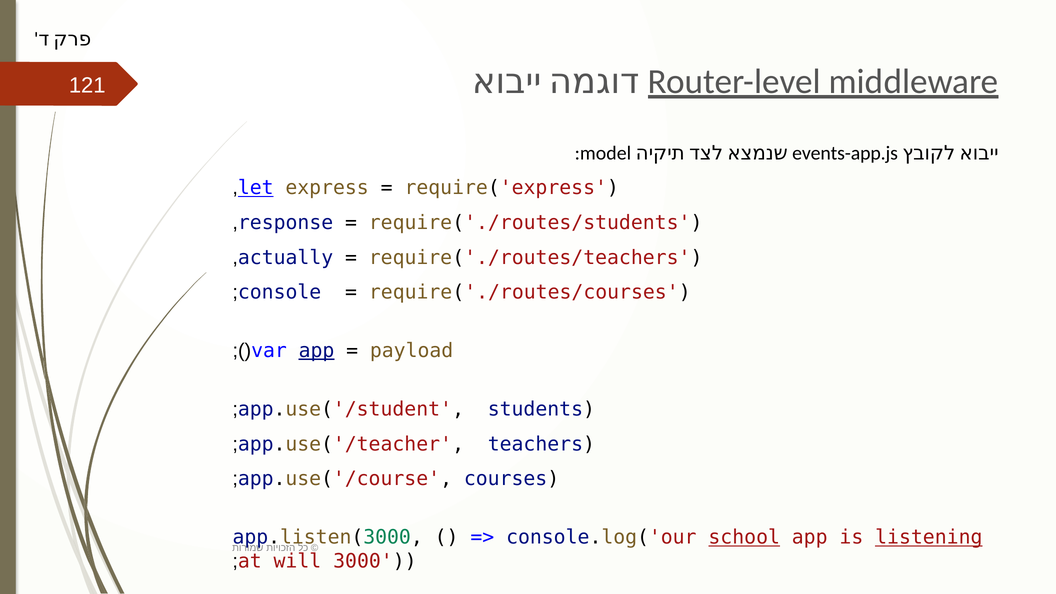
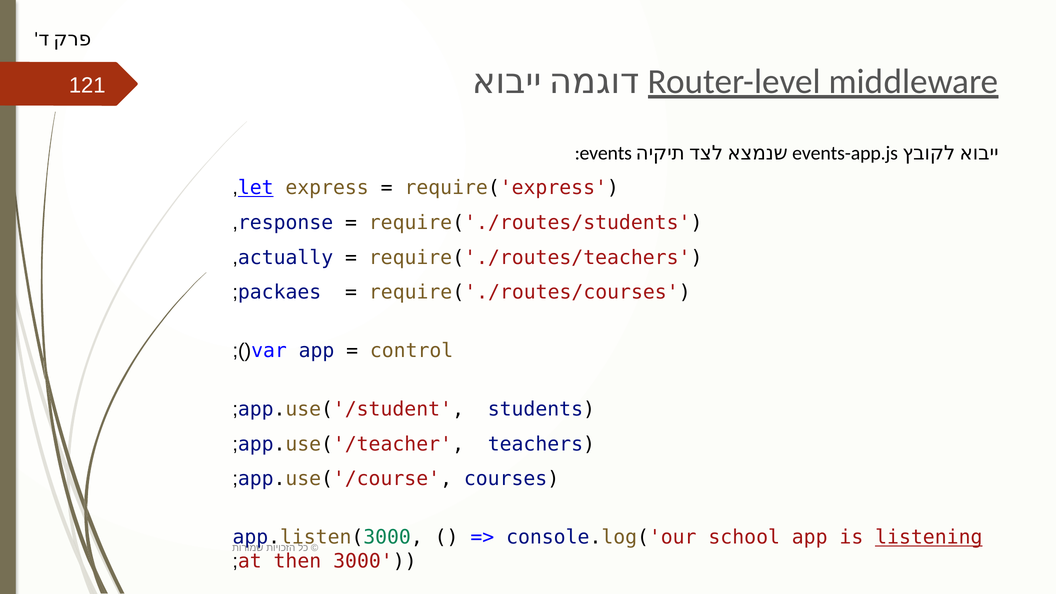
model: model -> events
console: console -> packaes
app at (317, 351) underline: present -> none
payload: payload -> control
school underline: present -> none
will: will -> then
